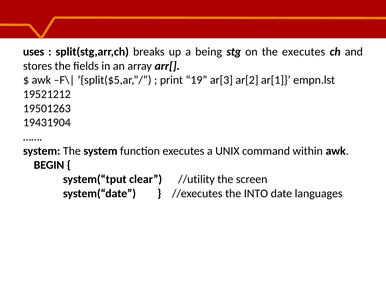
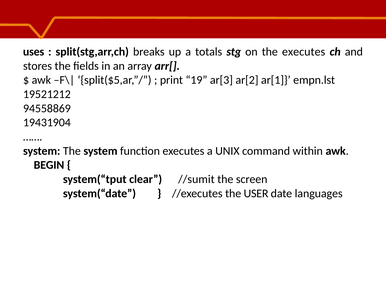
being: being -> totals
19501263: 19501263 -> 94558869
//utility: //utility -> //sumit
INTO: INTO -> USER
